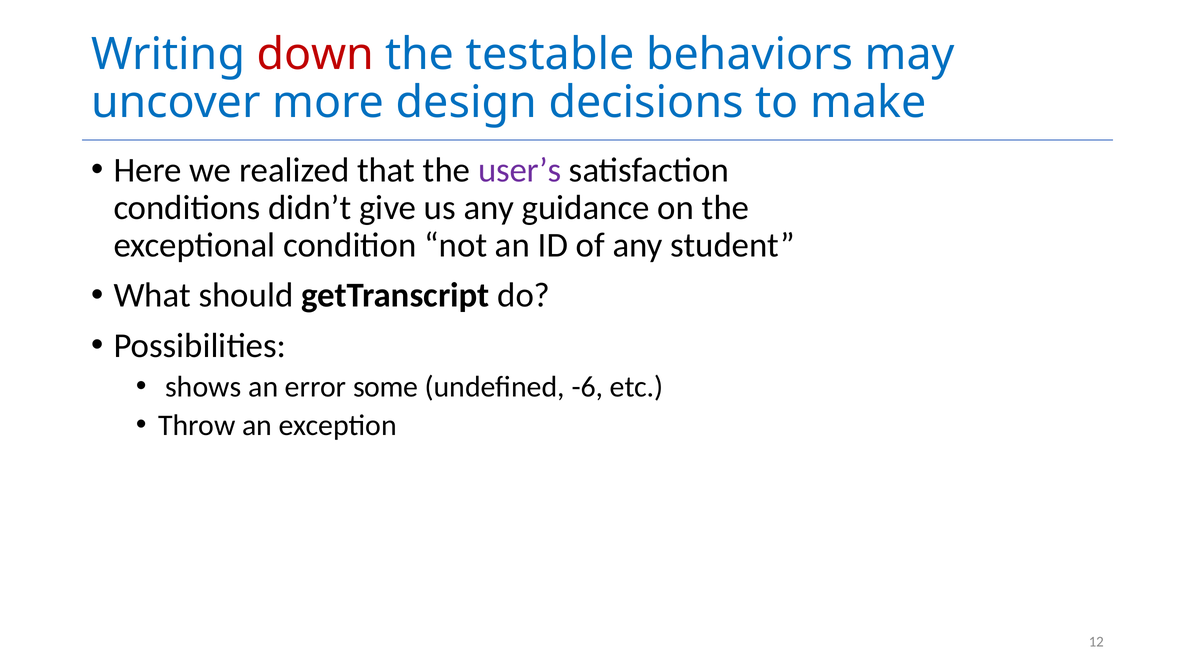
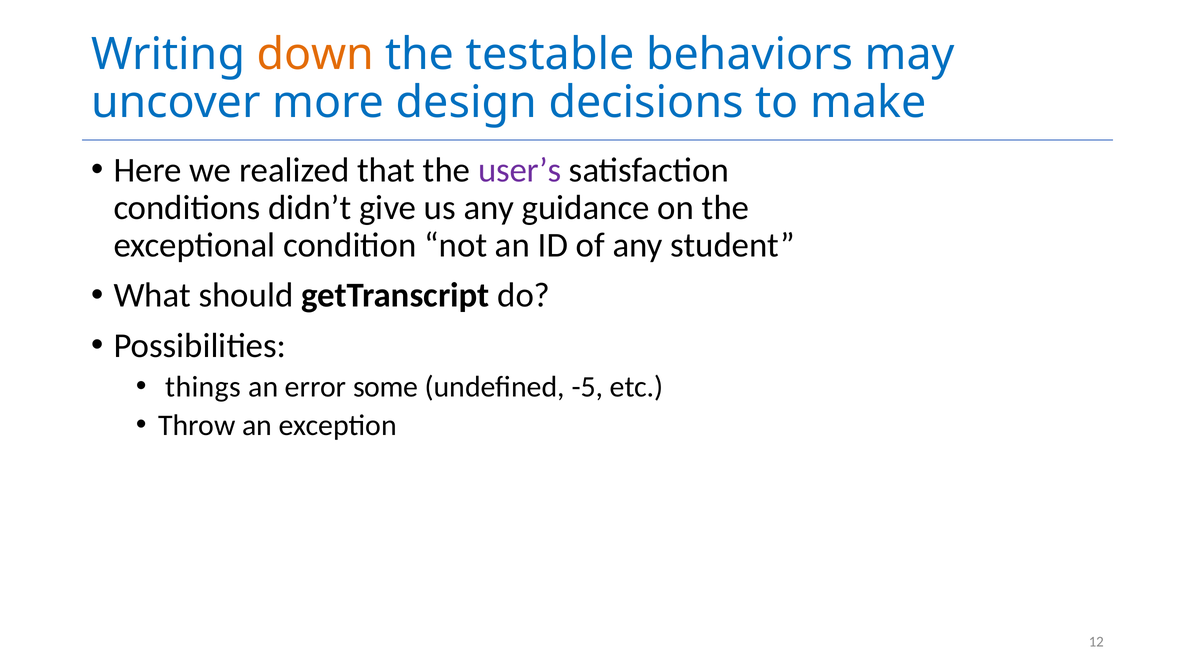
down colour: red -> orange
shows: shows -> things
-6: -6 -> -5
